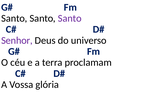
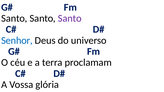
Senhor colour: purple -> blue
